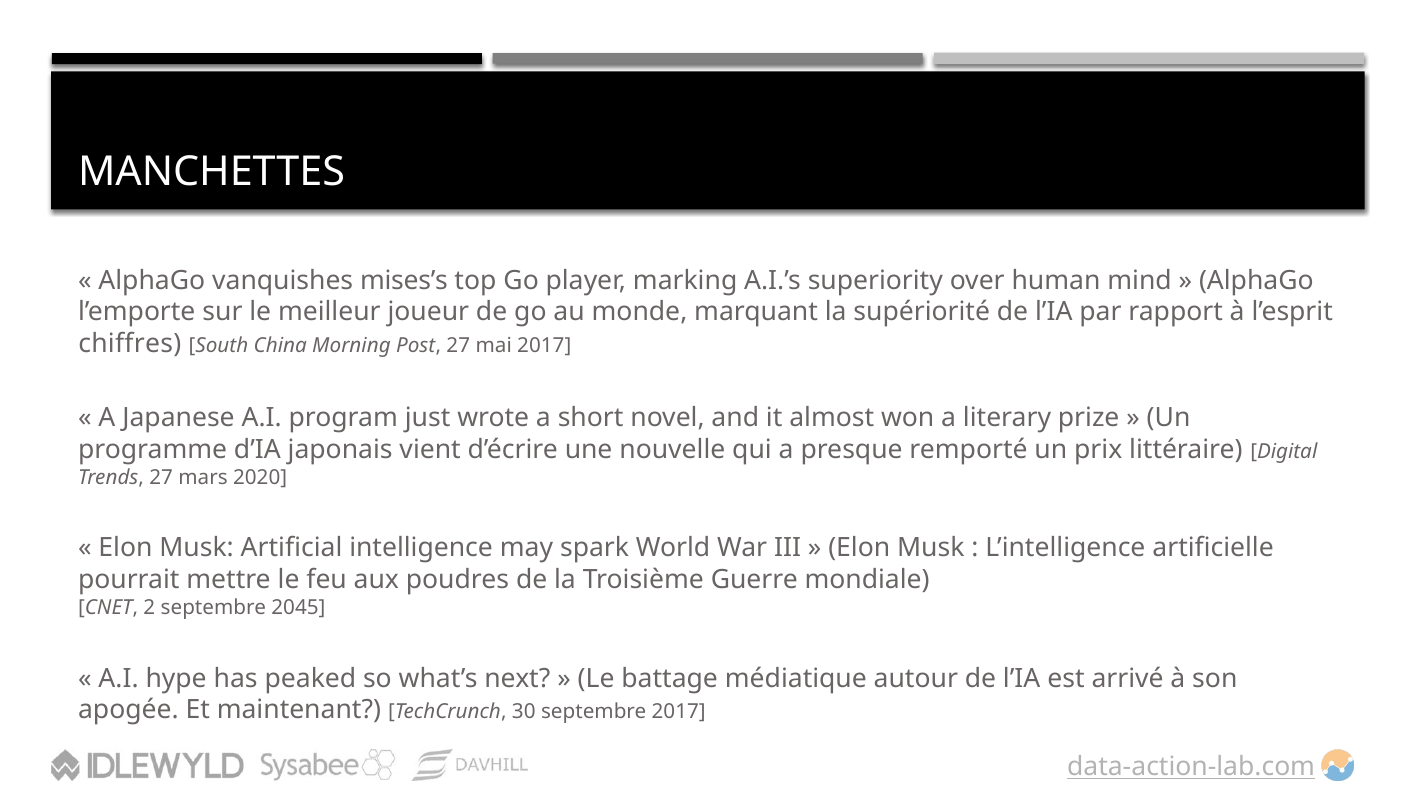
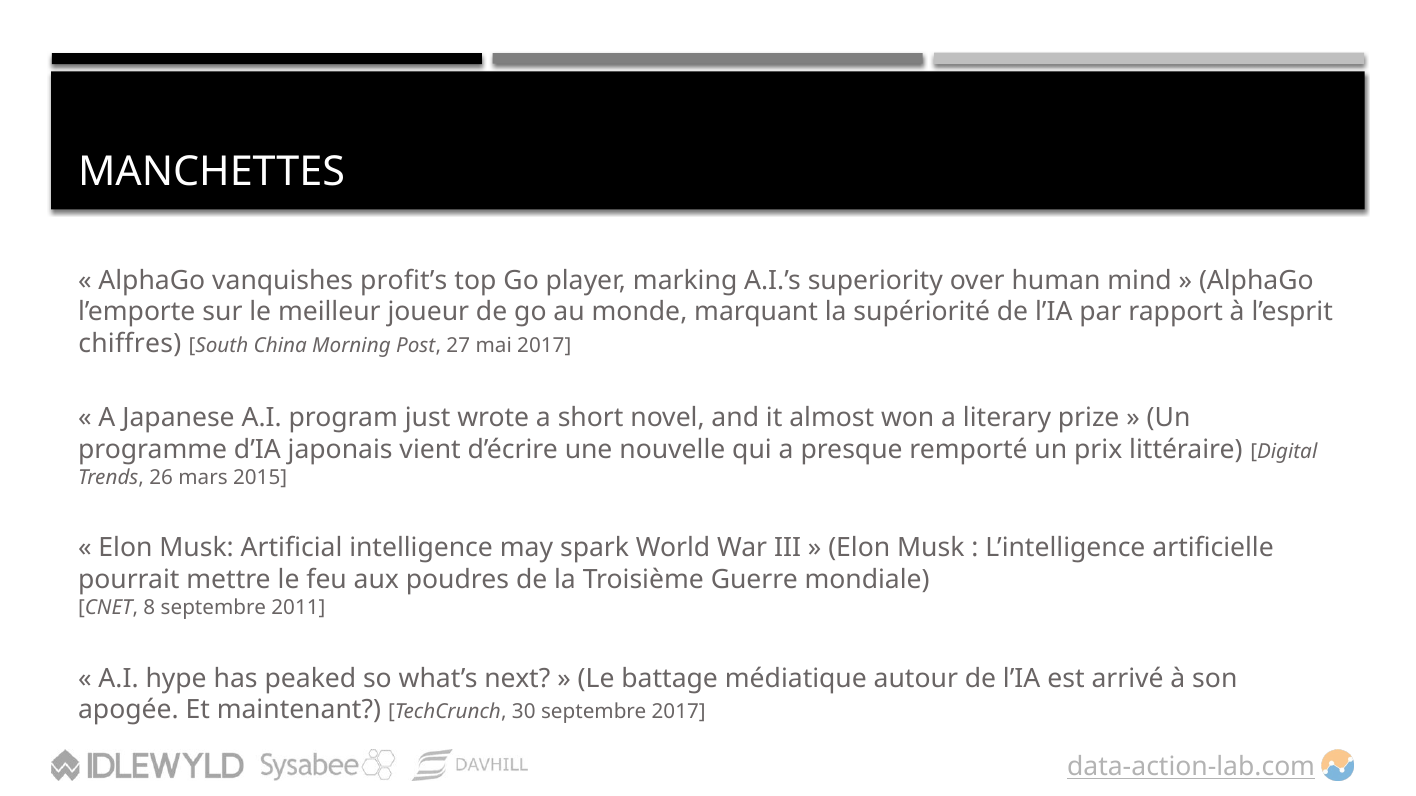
mises’s: mises’s -> profit’s
Trends 27: 27 -> 26
2020: 2020 -> 2015
2: 2 -> 8
2045: 2045 -> 2011
